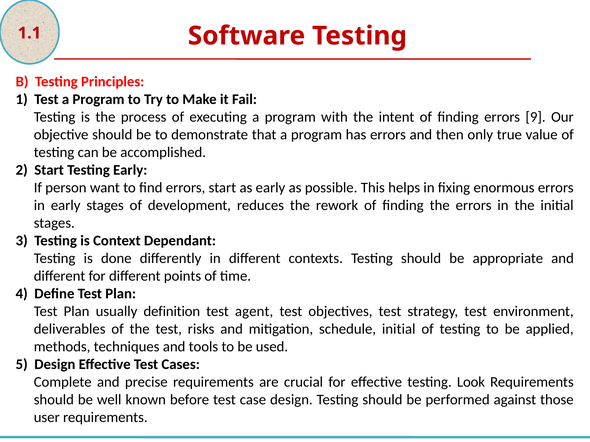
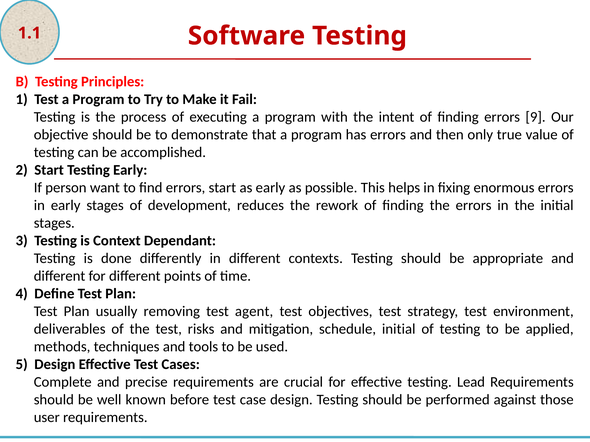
definition: definition -> removing
Look: Look -> Lead
